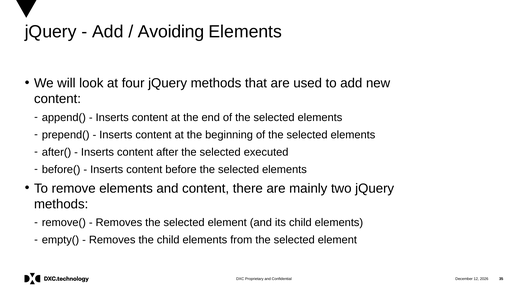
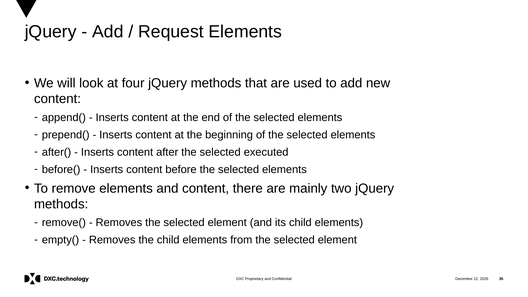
Avoiding: Avoiding -> Request
